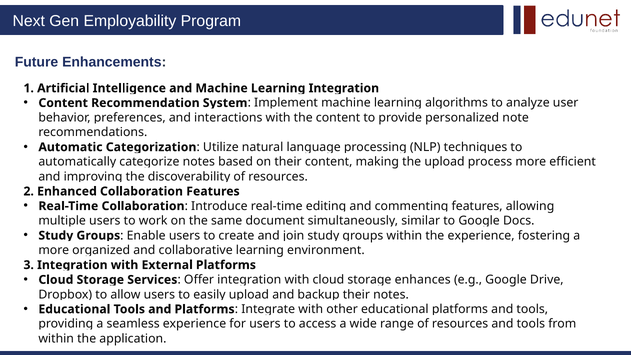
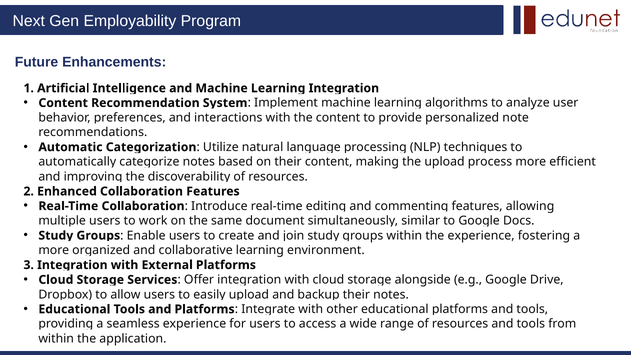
enhances: enhances -> alongside
